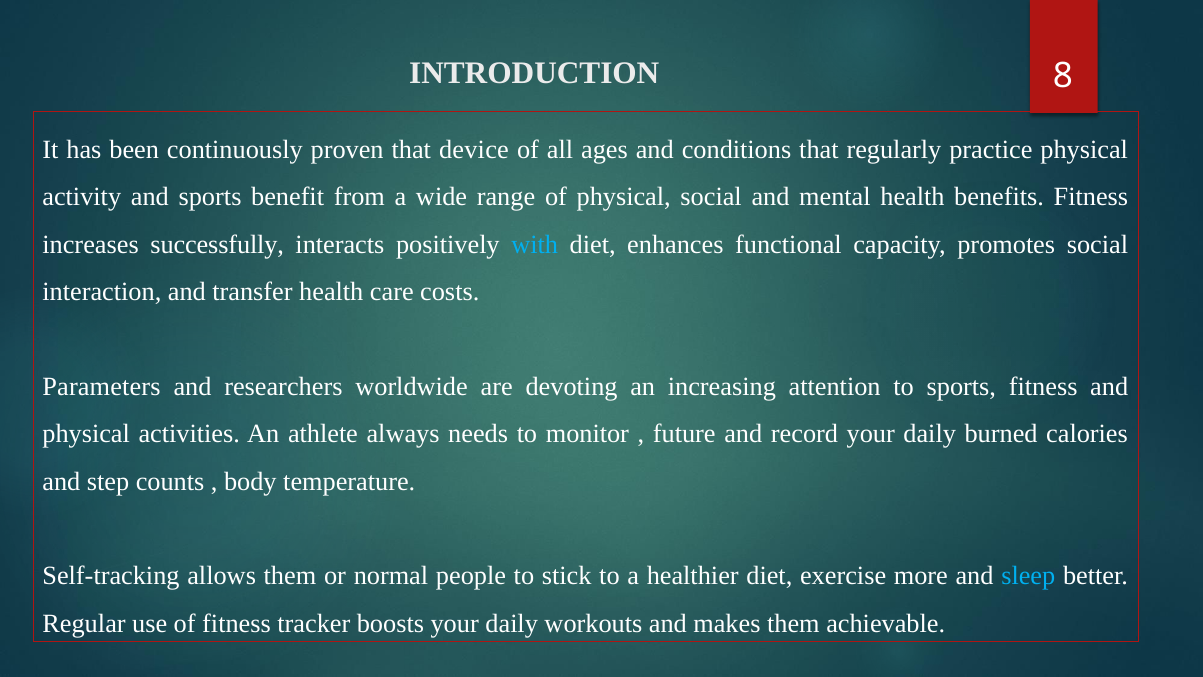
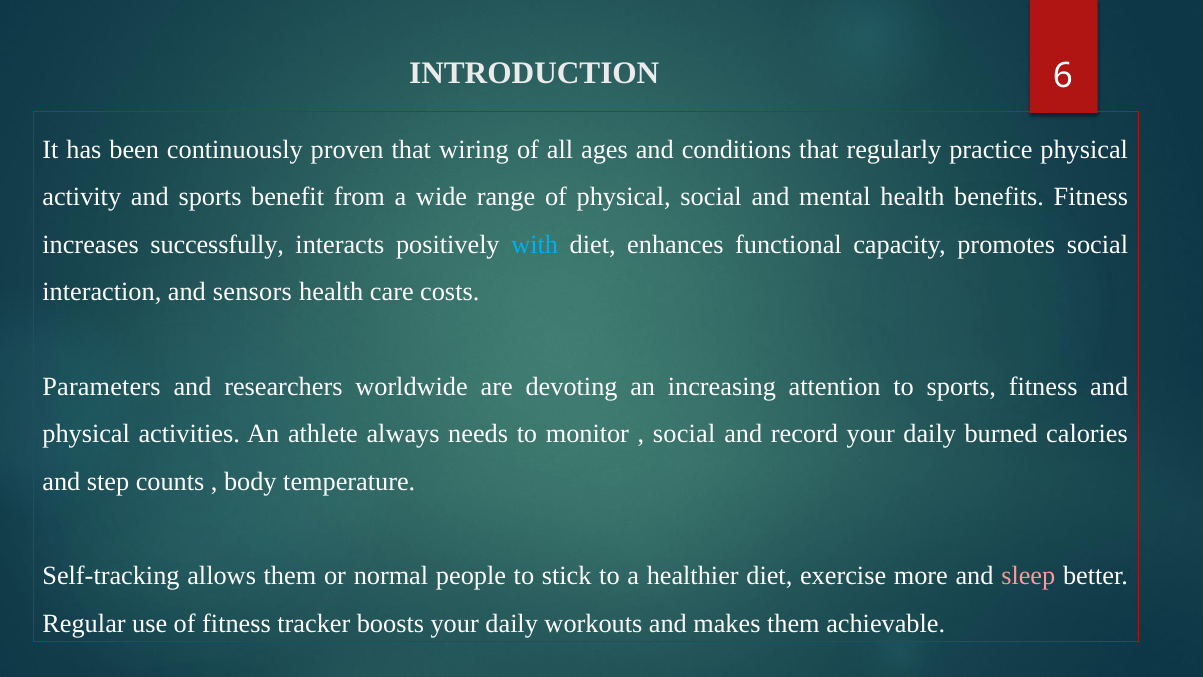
8: 8 -> 6
device: device -> wiring
transfer: transfer -> sensors
future at (684, 434): future -> social
sleep colour: light blue -> pink
